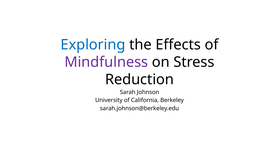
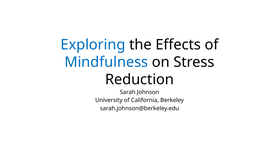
Mindfulness colour: purple -> blue
